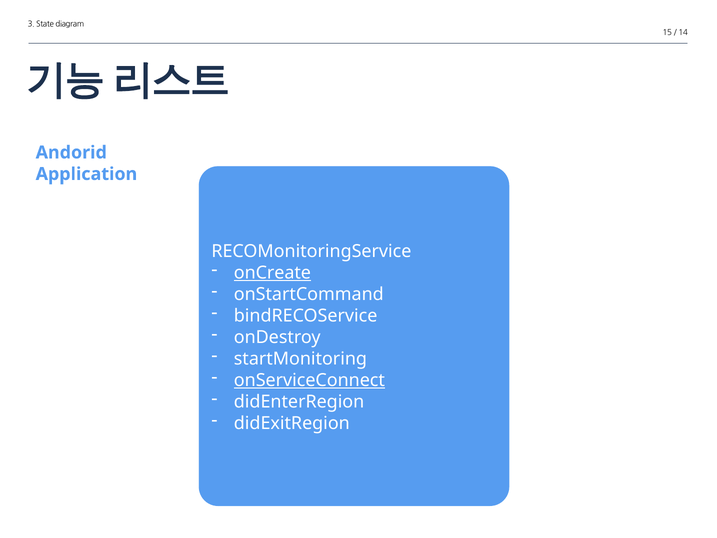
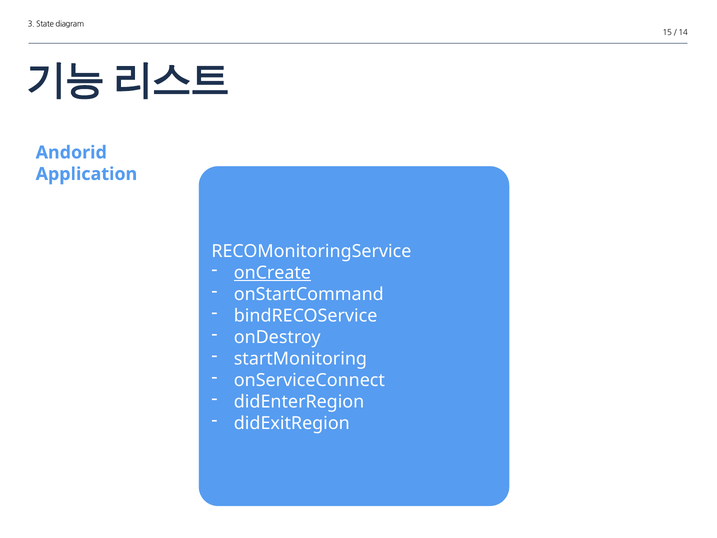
onServiceConnect underline: present -> none
